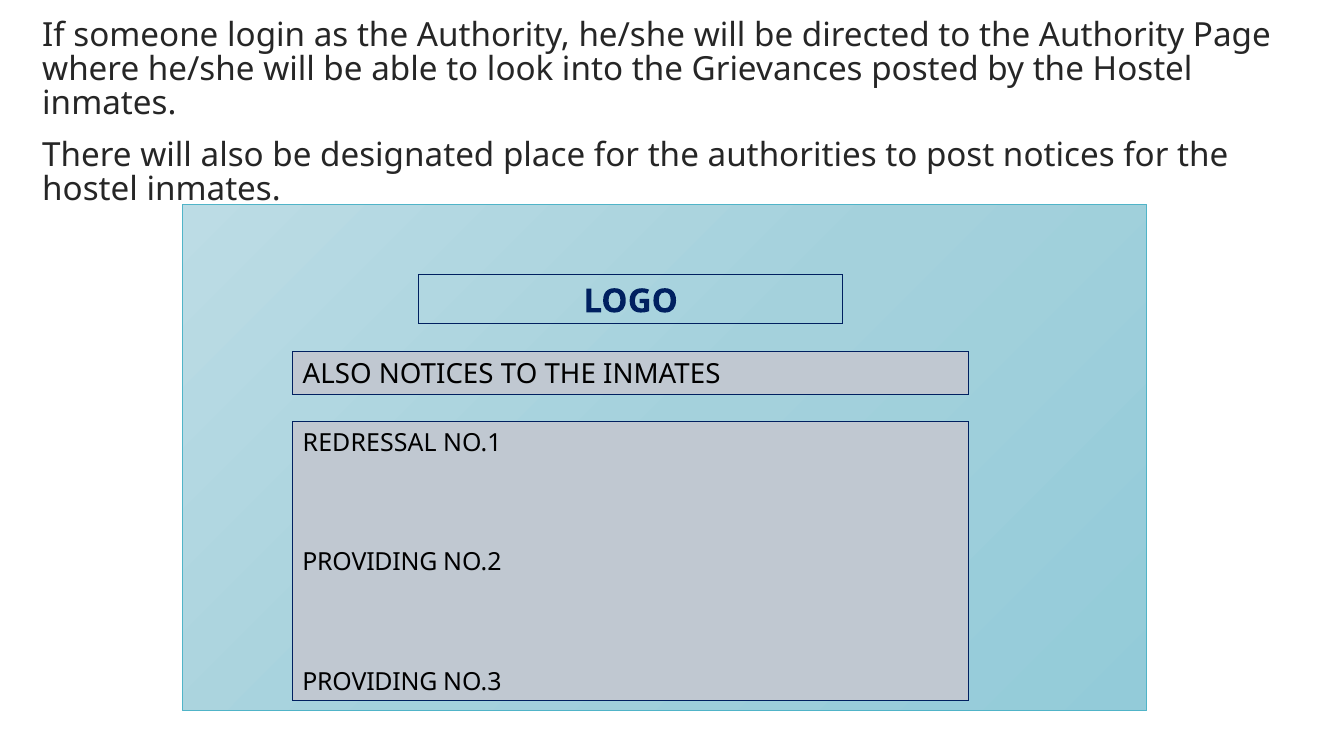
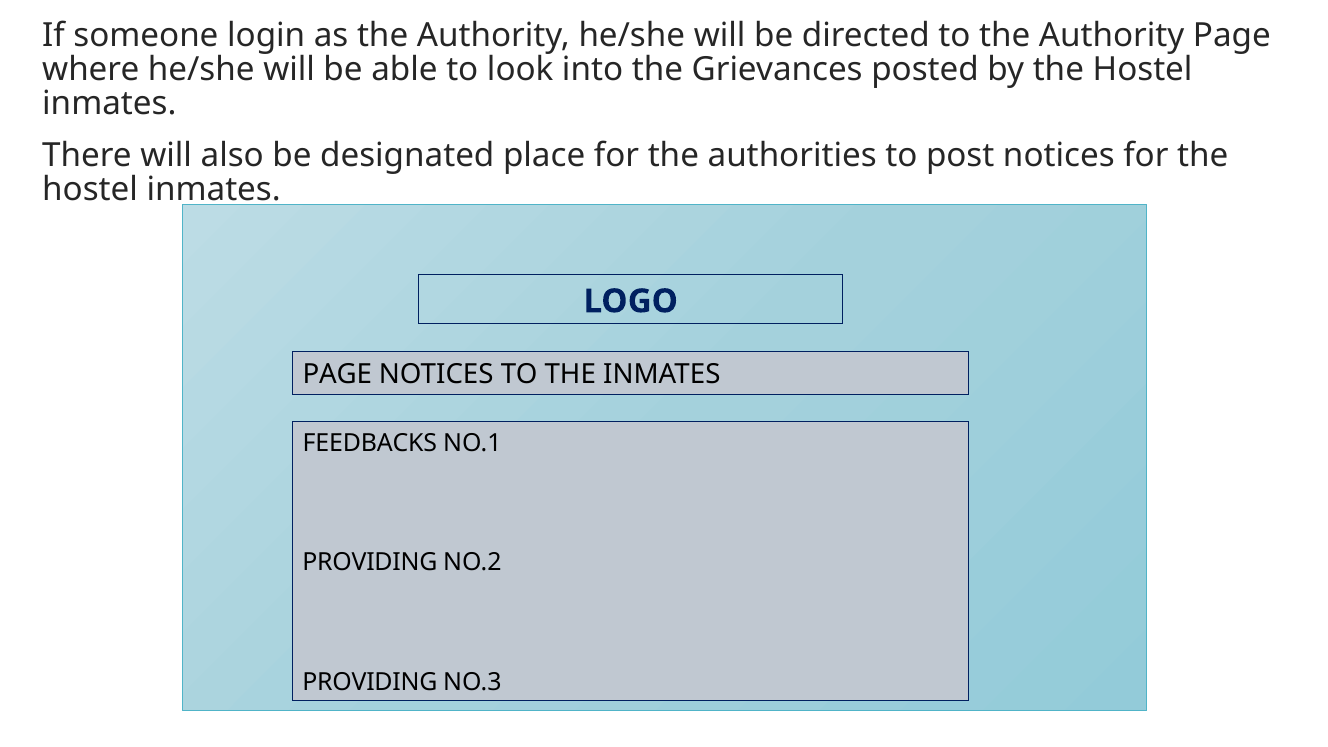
ALSO at (337, 375): ALSO -> PAGE
REDRESSAL: REDRESSAL -> FEEDBACKS
